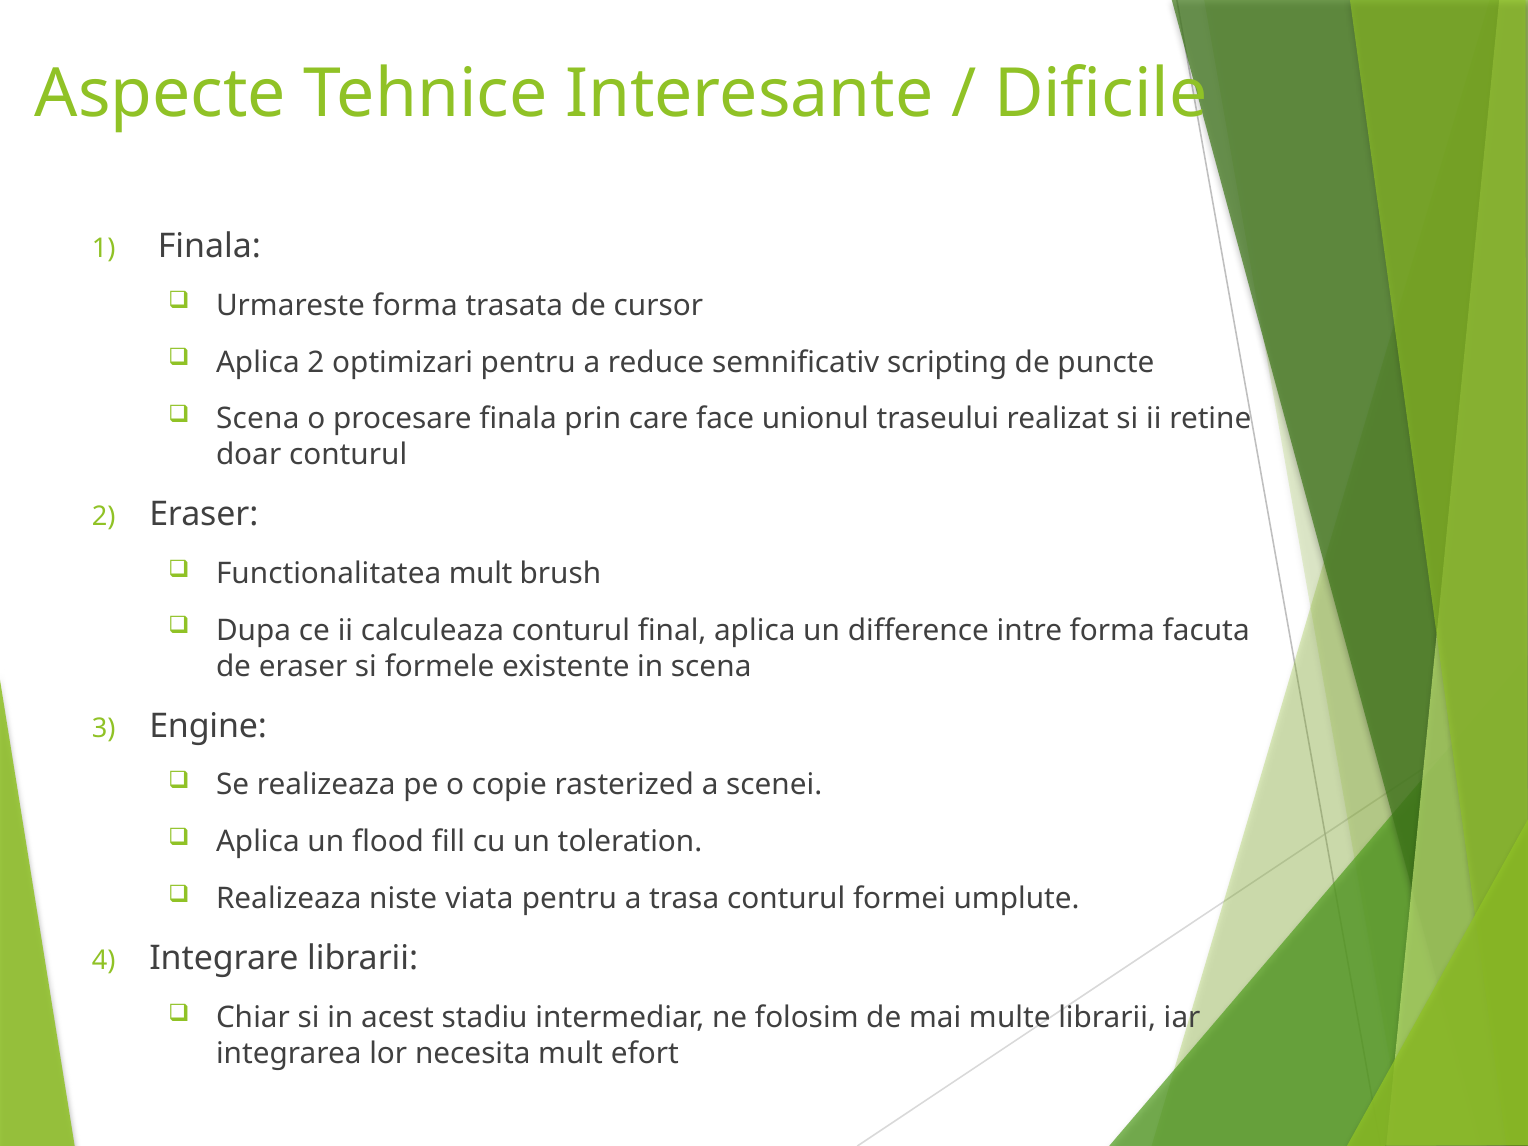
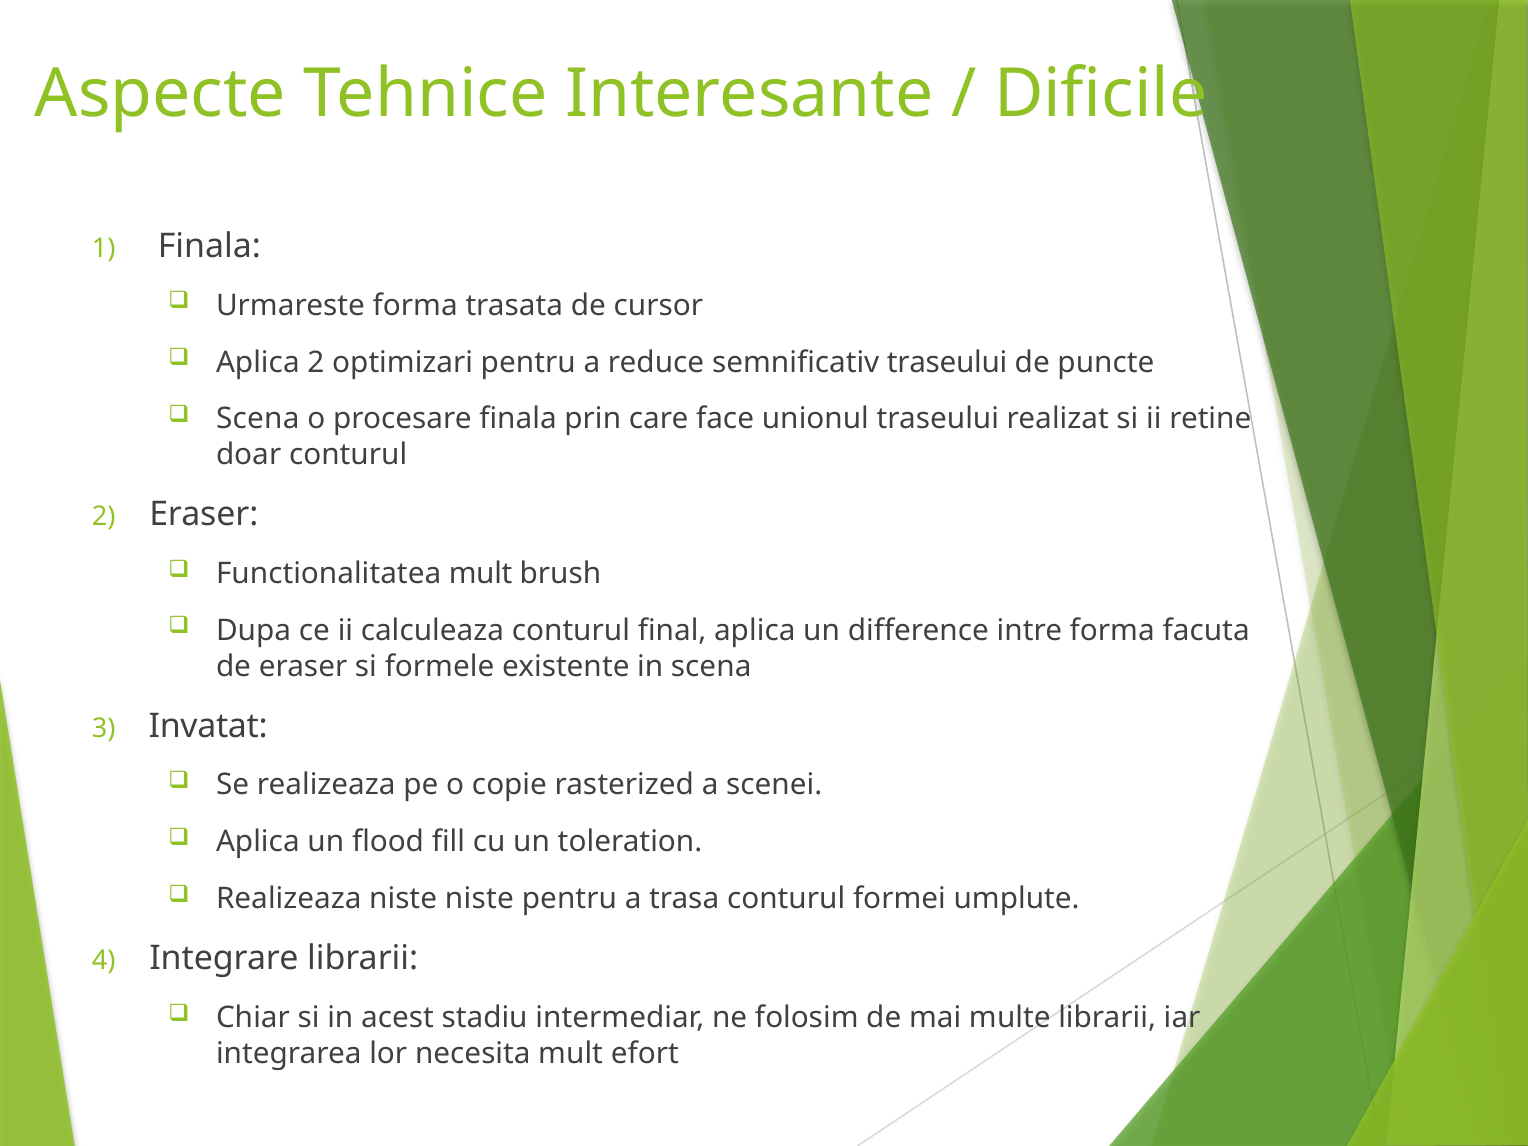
semnificativ scripting: scripting -> traseului
Engine: Engine -> Invatat
niste viata: viata -> niste
